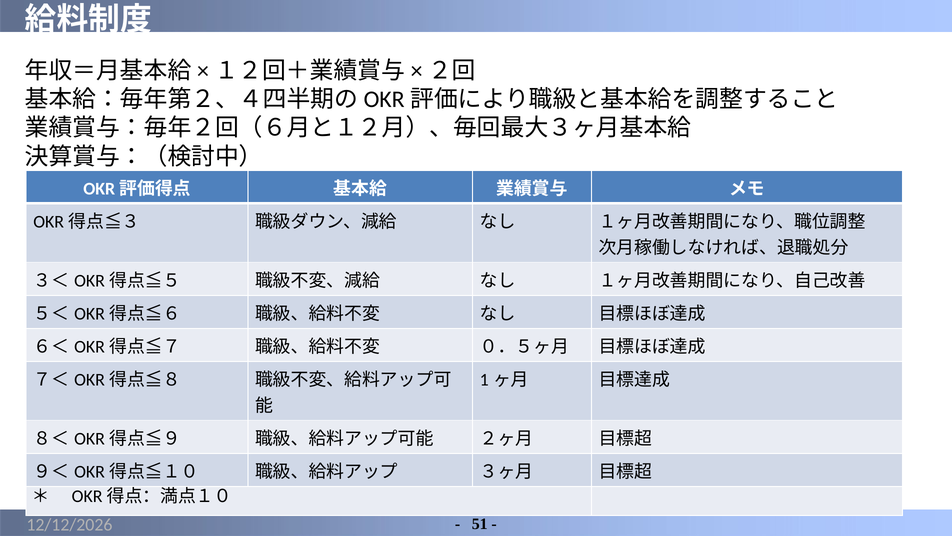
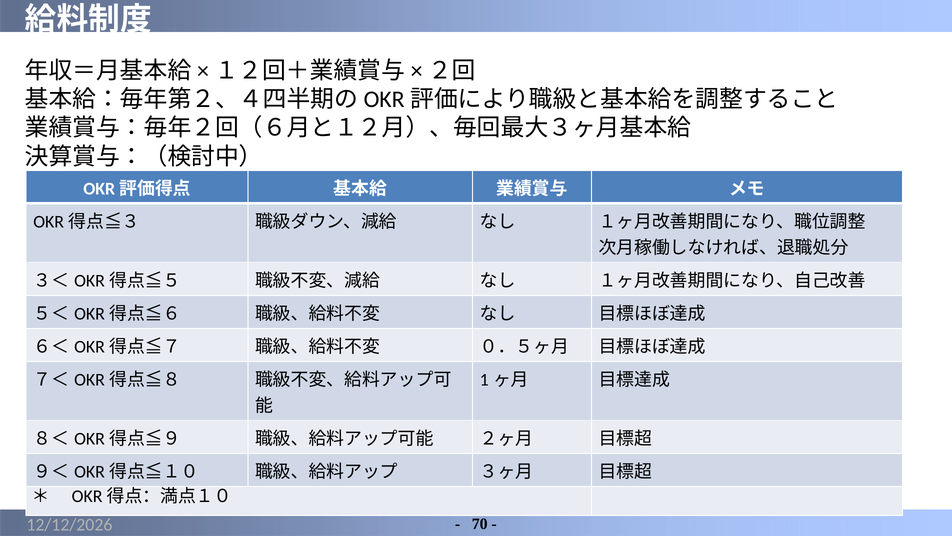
51: 51 -> 70
